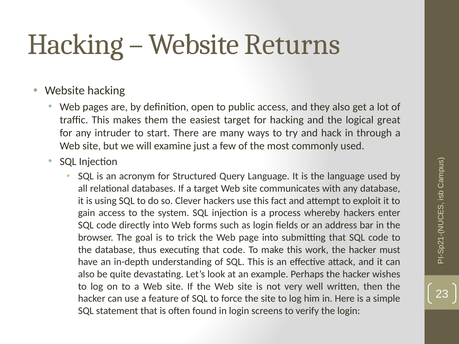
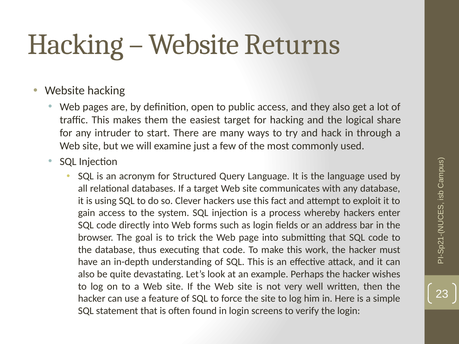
great: great -> share
